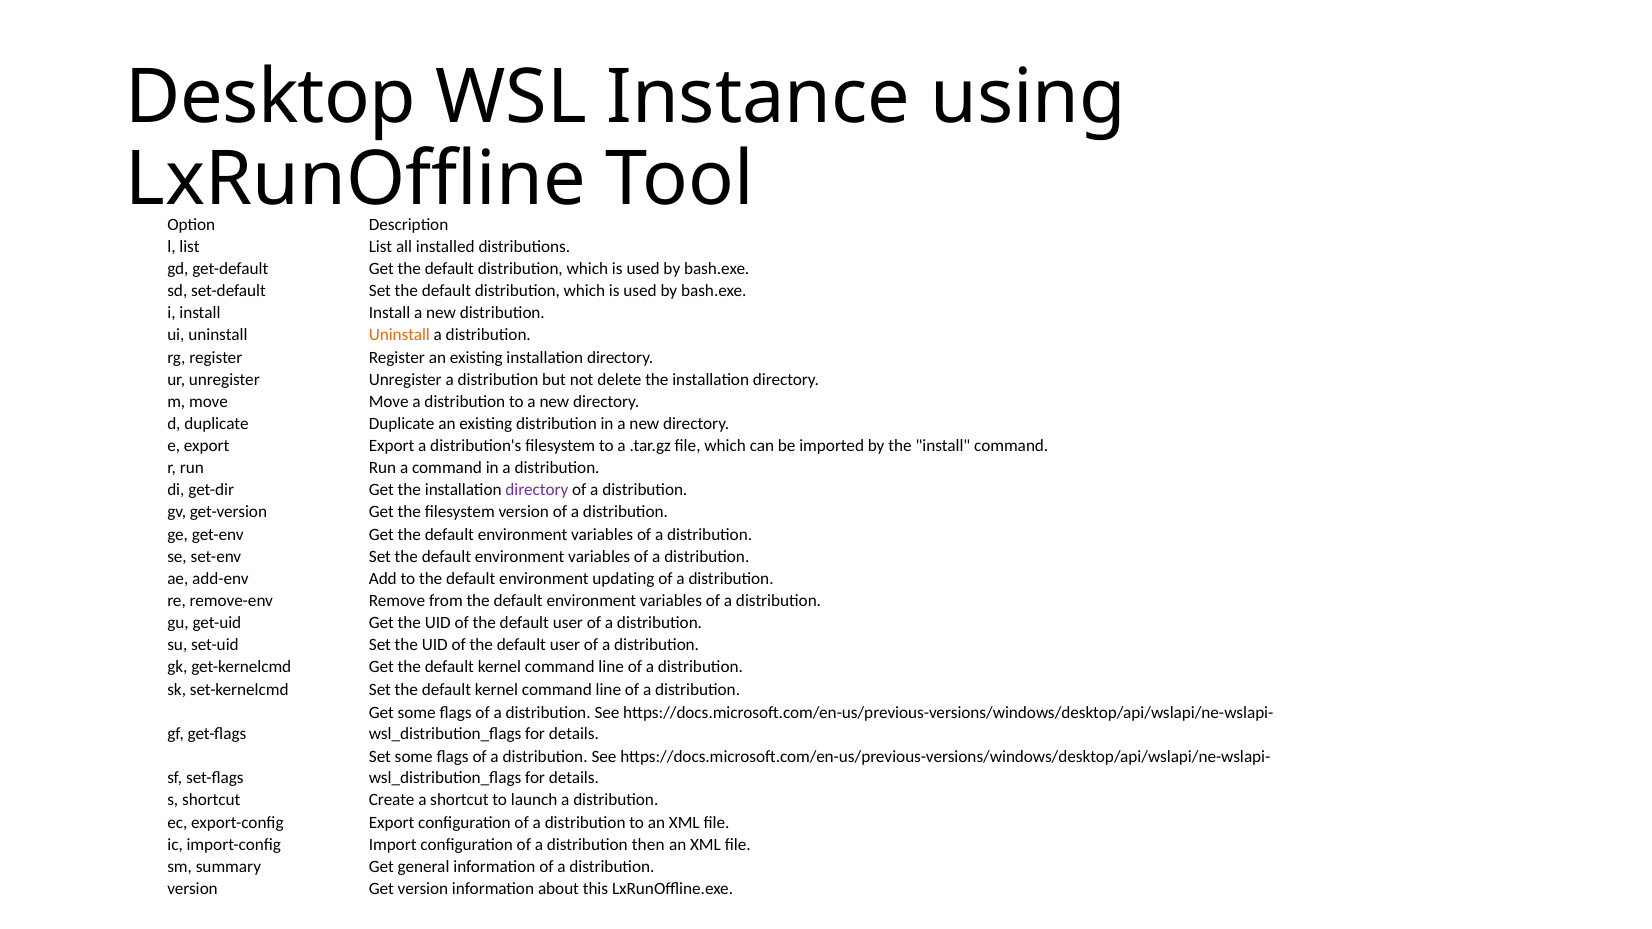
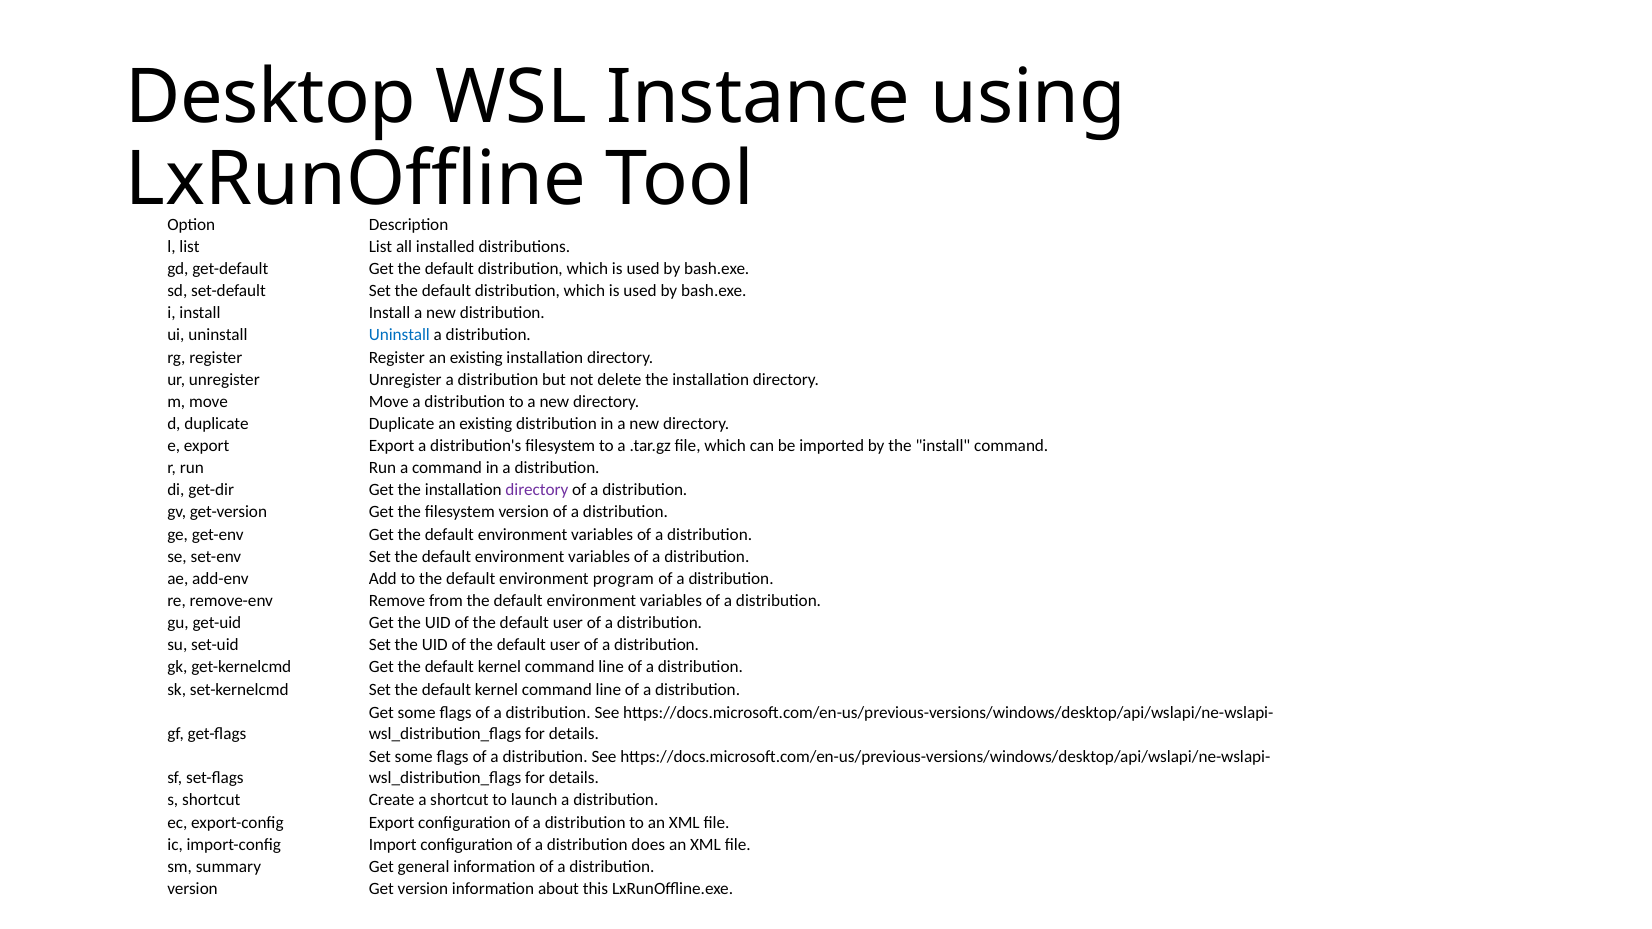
Uninstall at (399, 335) colour: orange -> blue
updating: updating -> program
then: then -> does
